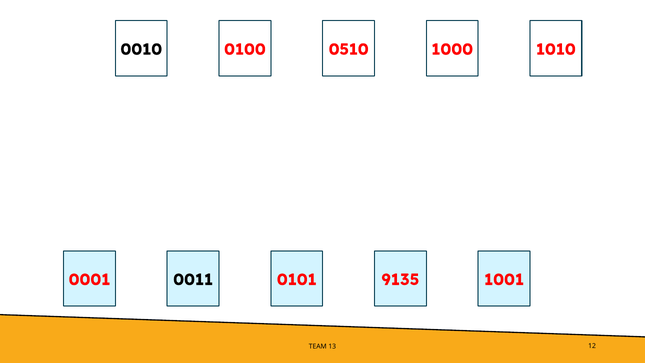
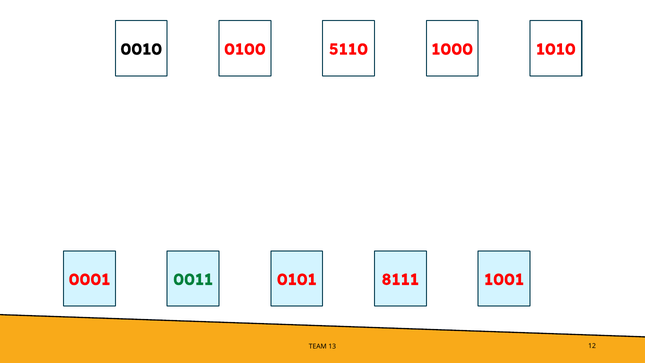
0510: 0510 -> 5110
0011 colour: black -> green
9135: 9135 -> 8111
